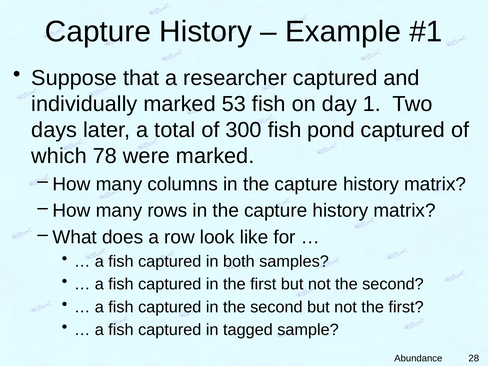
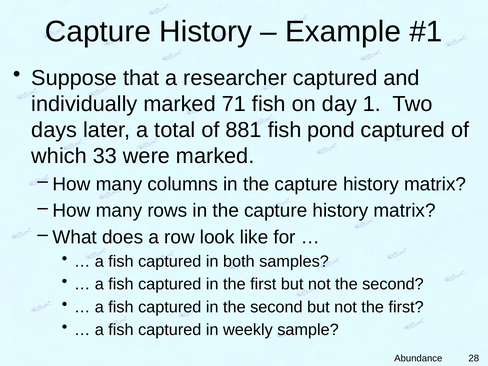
53: 53 -> 71
300: 300 -> 881
78: 78 -> 33
tagged: tagged -> weekly
